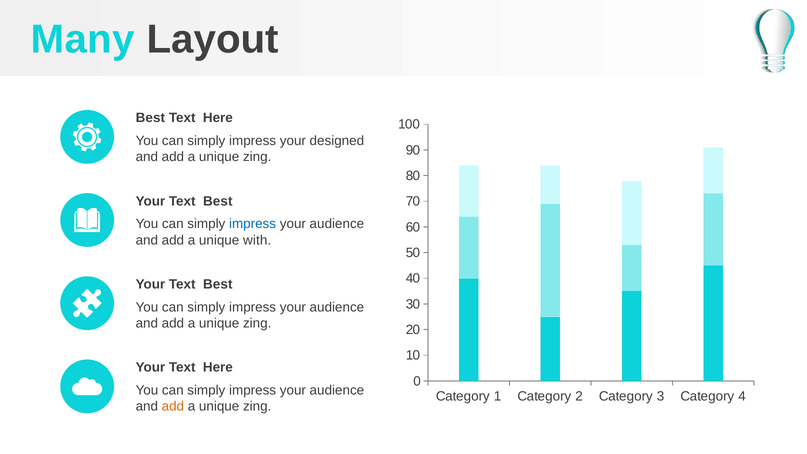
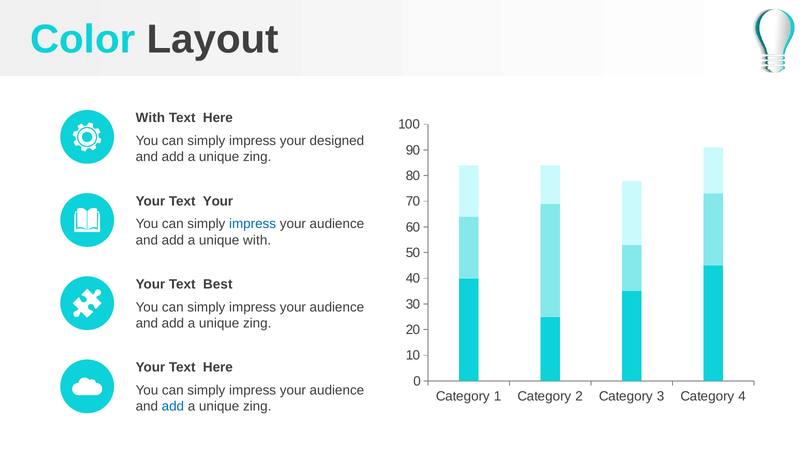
Many: Many -> Color
Best at (150, 118): Best -> With
Best at (218, 201): Best -> Your
add at (173, 406) colour: orange -> blue
